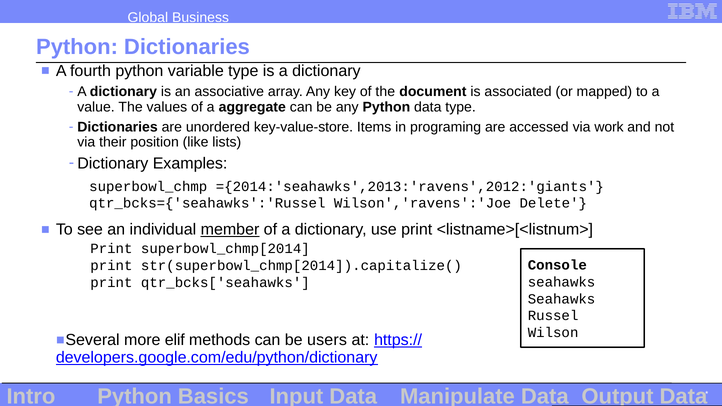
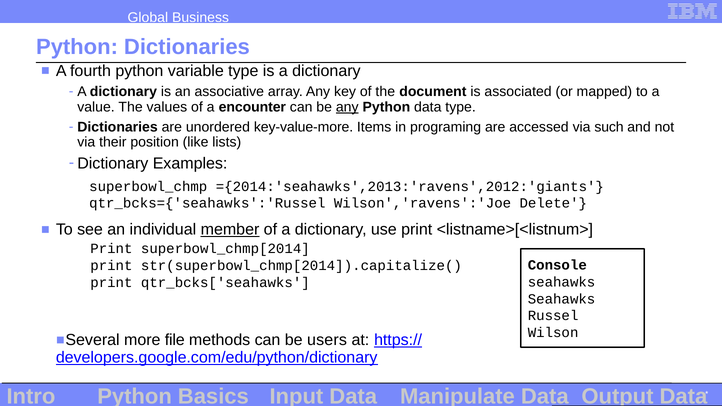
aggregate: aggregate -> encounter
any at (347, 107) underline: none -> present
key-value-store: key-value-store -> key-value-more
work: work -> such
elif: elif -> file
